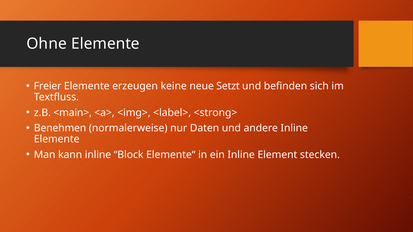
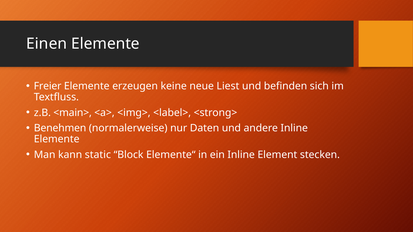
Ohne: Ohne -> Einen
Setzt: Setzt -> Liest
kann inline: inline -> static
